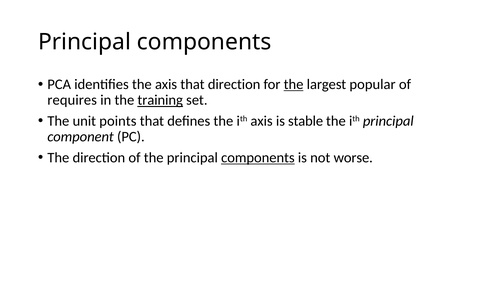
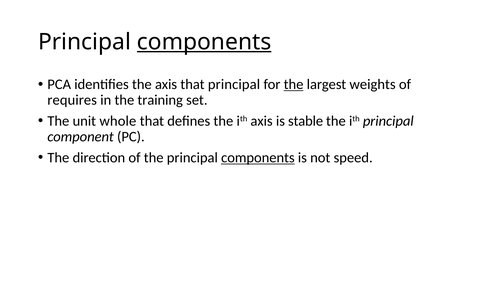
components at (204, 42) underline: none -> present
that direction: direction -> principal
popular: popular -> weights
training underline: present -> none
points: points -> whole
worse: worse -> speed
